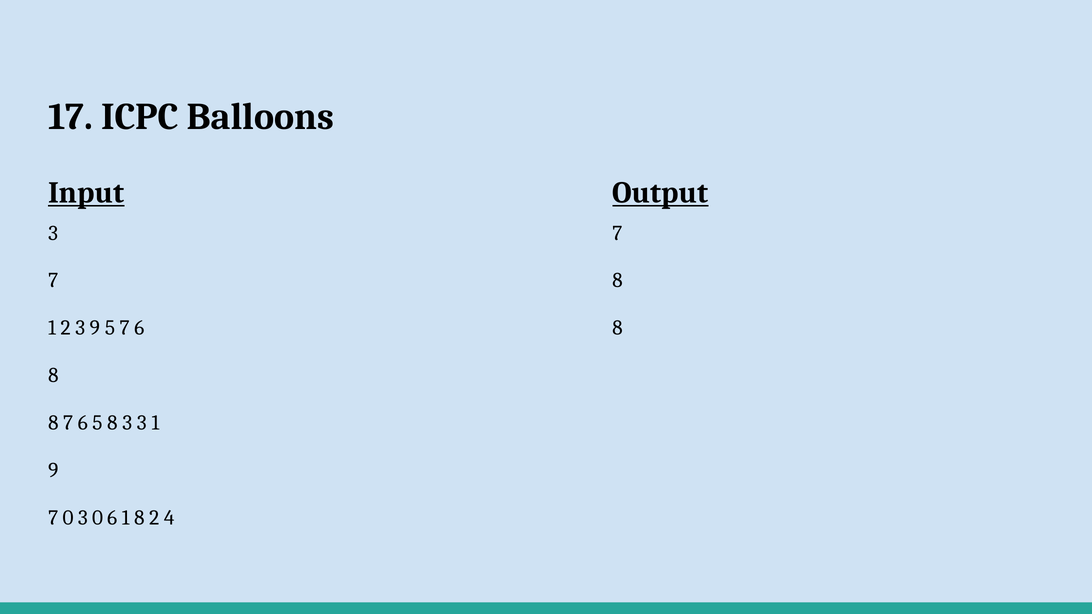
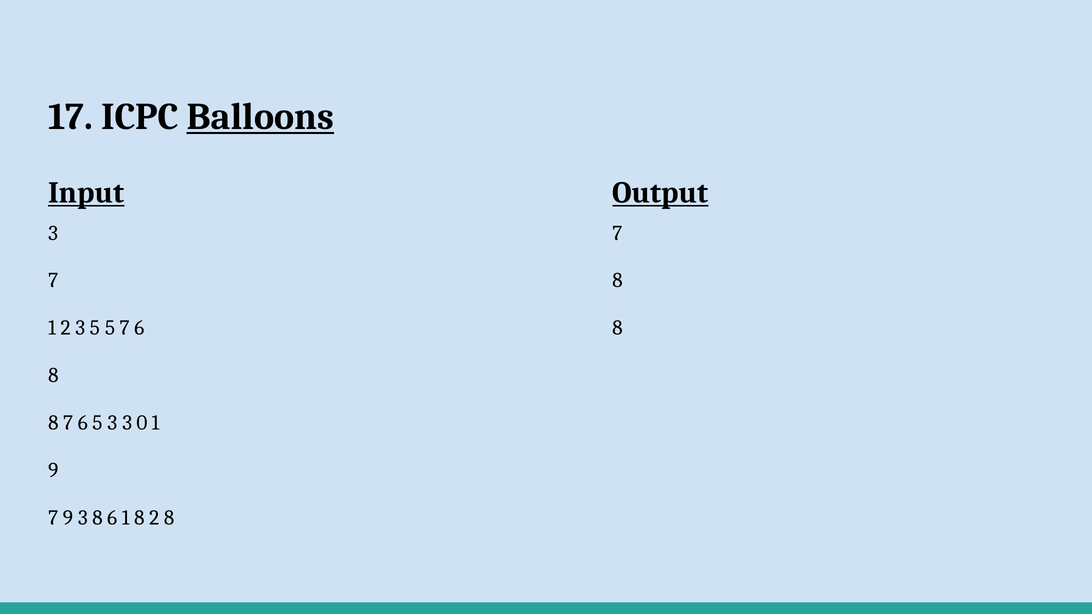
Balloons underline: none -> present
3 9: 9 -> 5
5 8: 8 -> 3
3 3: 3 -> 0
7 0: 0 -> 9
3 0: 0 -> 8
2 4: 4 -> 8
